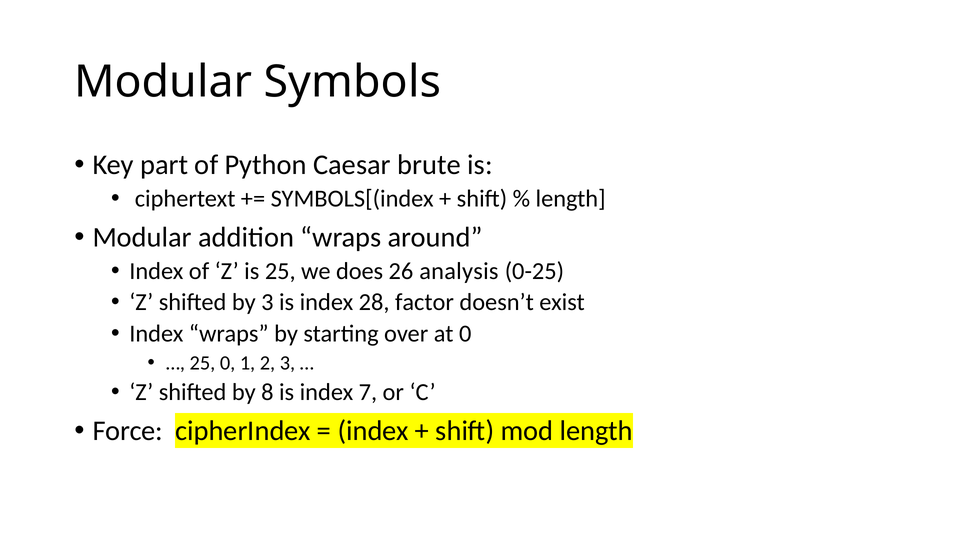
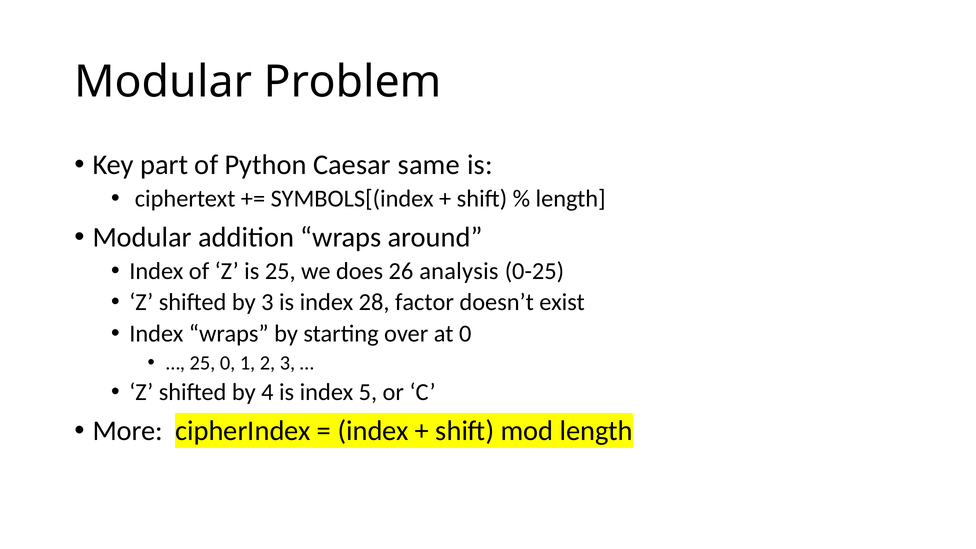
Symbols: Symbols -> Problem
brute: brute -> same
8: 8 -> 4
7: 7 -> 5
Force: Force -> More
